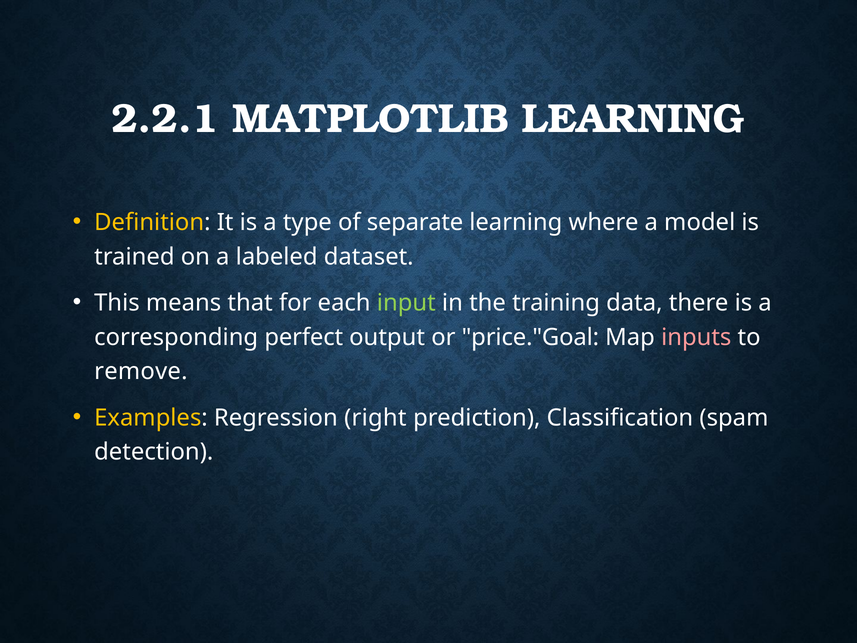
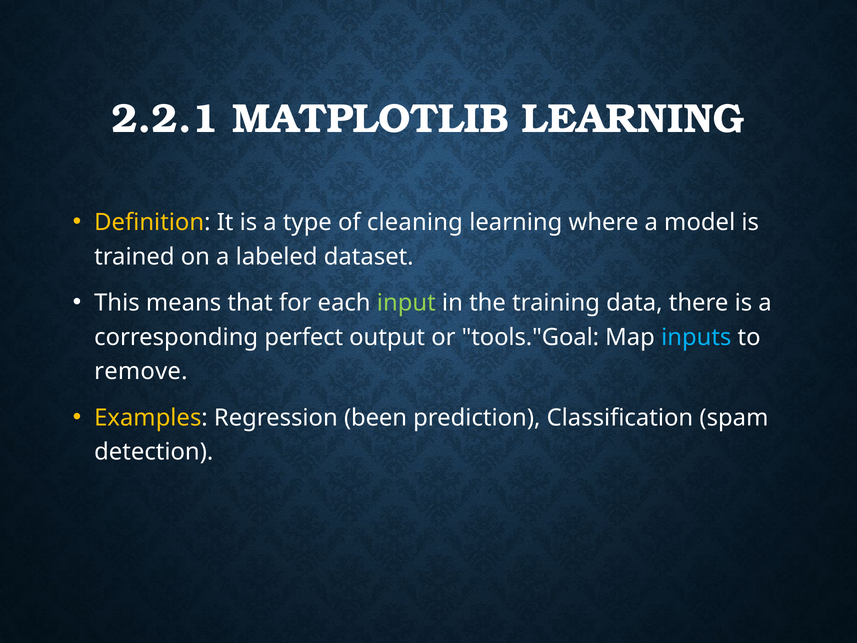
separate: separate -> cleaning
price."Goal: price."Goal -> tools."Goal
inputs colour: pink -> light blue
right: right -> been
